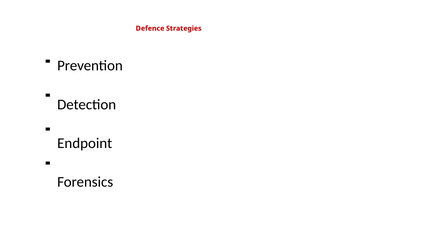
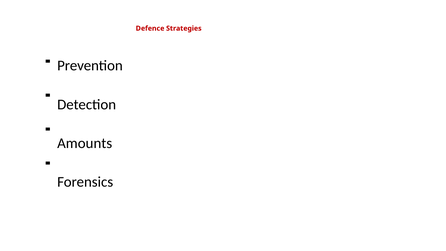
Endpoint: Endpoint -> Amounts
